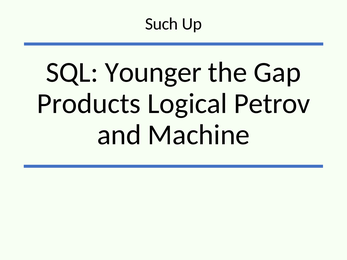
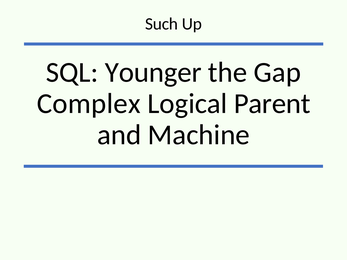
Products: Products -> Complex
Petrov: Petrov -> Parent
